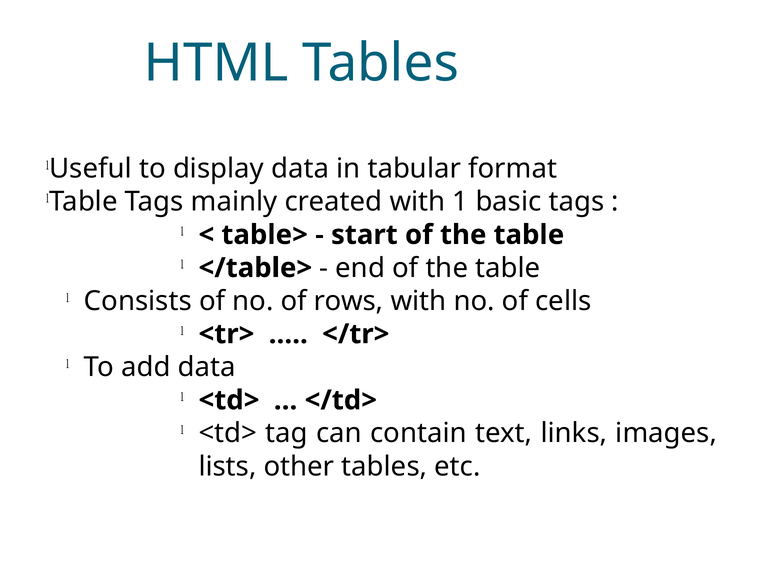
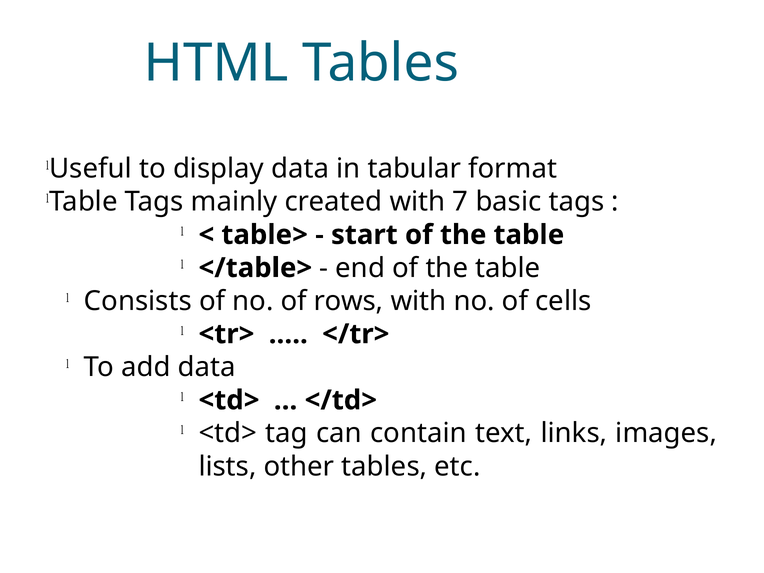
1: 1 -> 7
